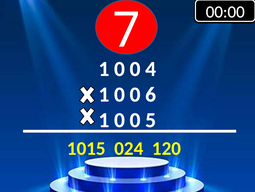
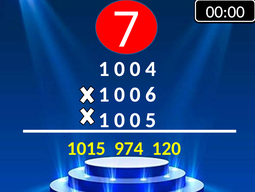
024: 024 -> 974
